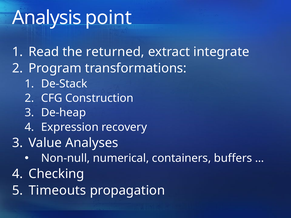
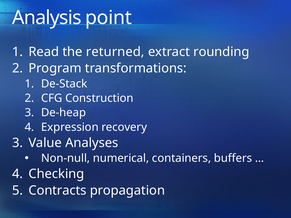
integrate: integrate -> rounding
Timeouts: Timeouts -> Contracts
